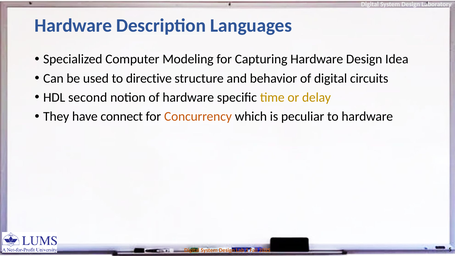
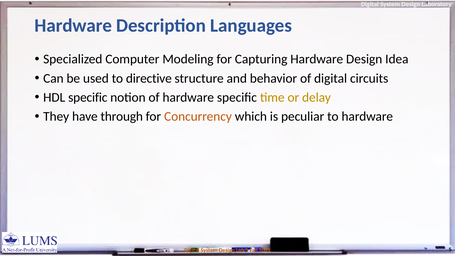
HDL second: second -> specific
connect: connect -> through
